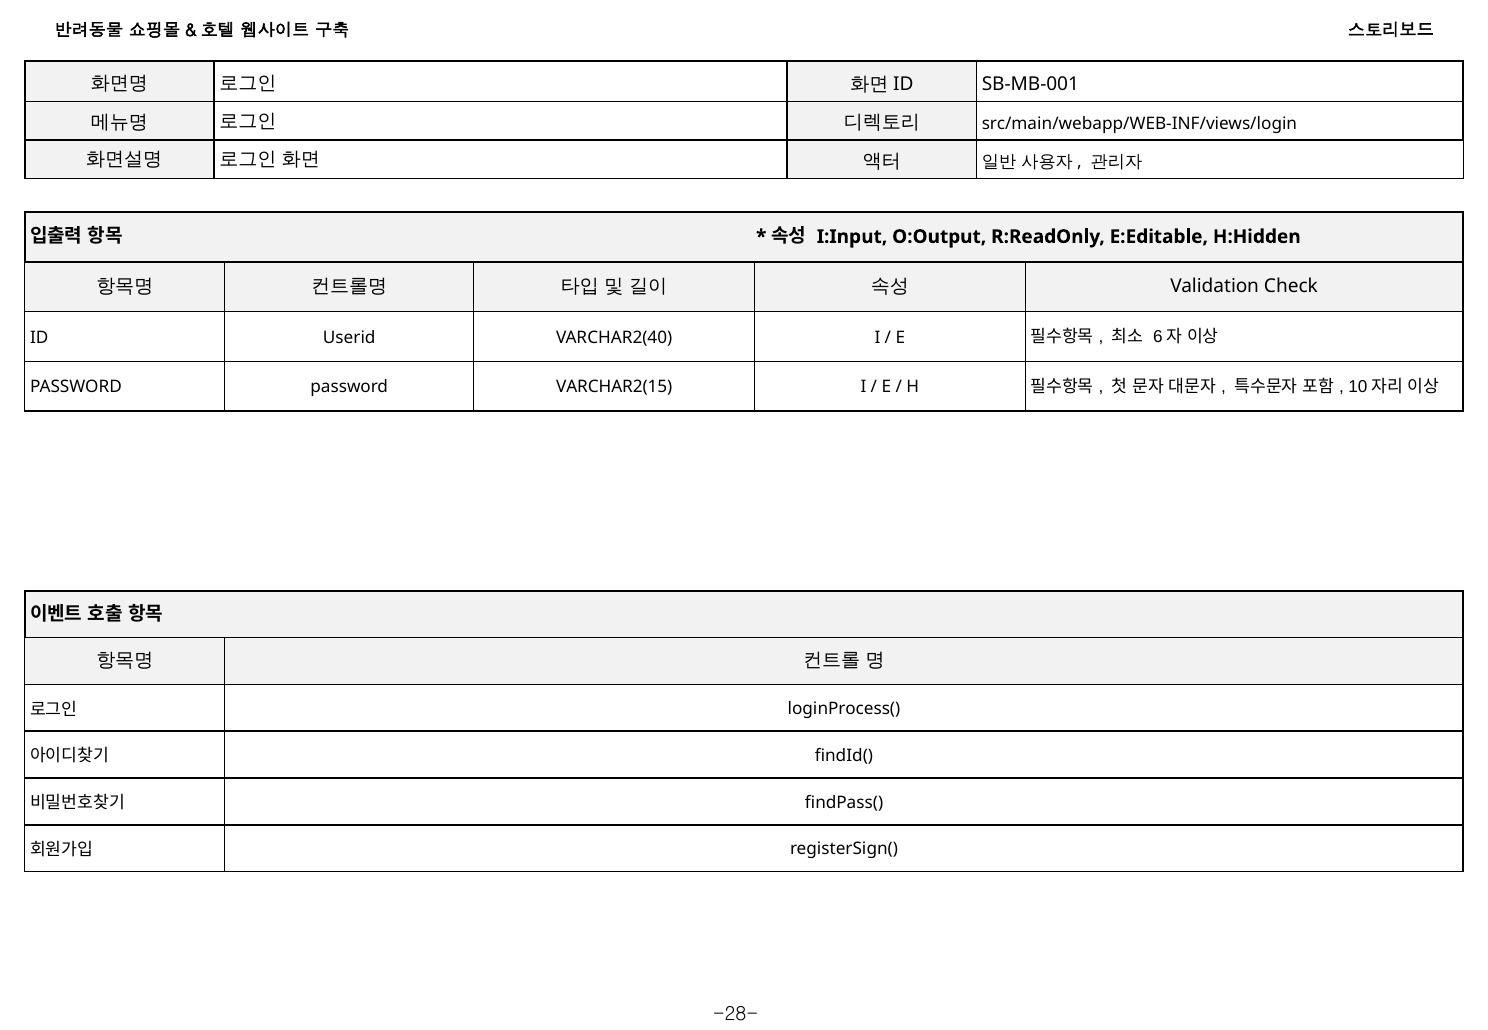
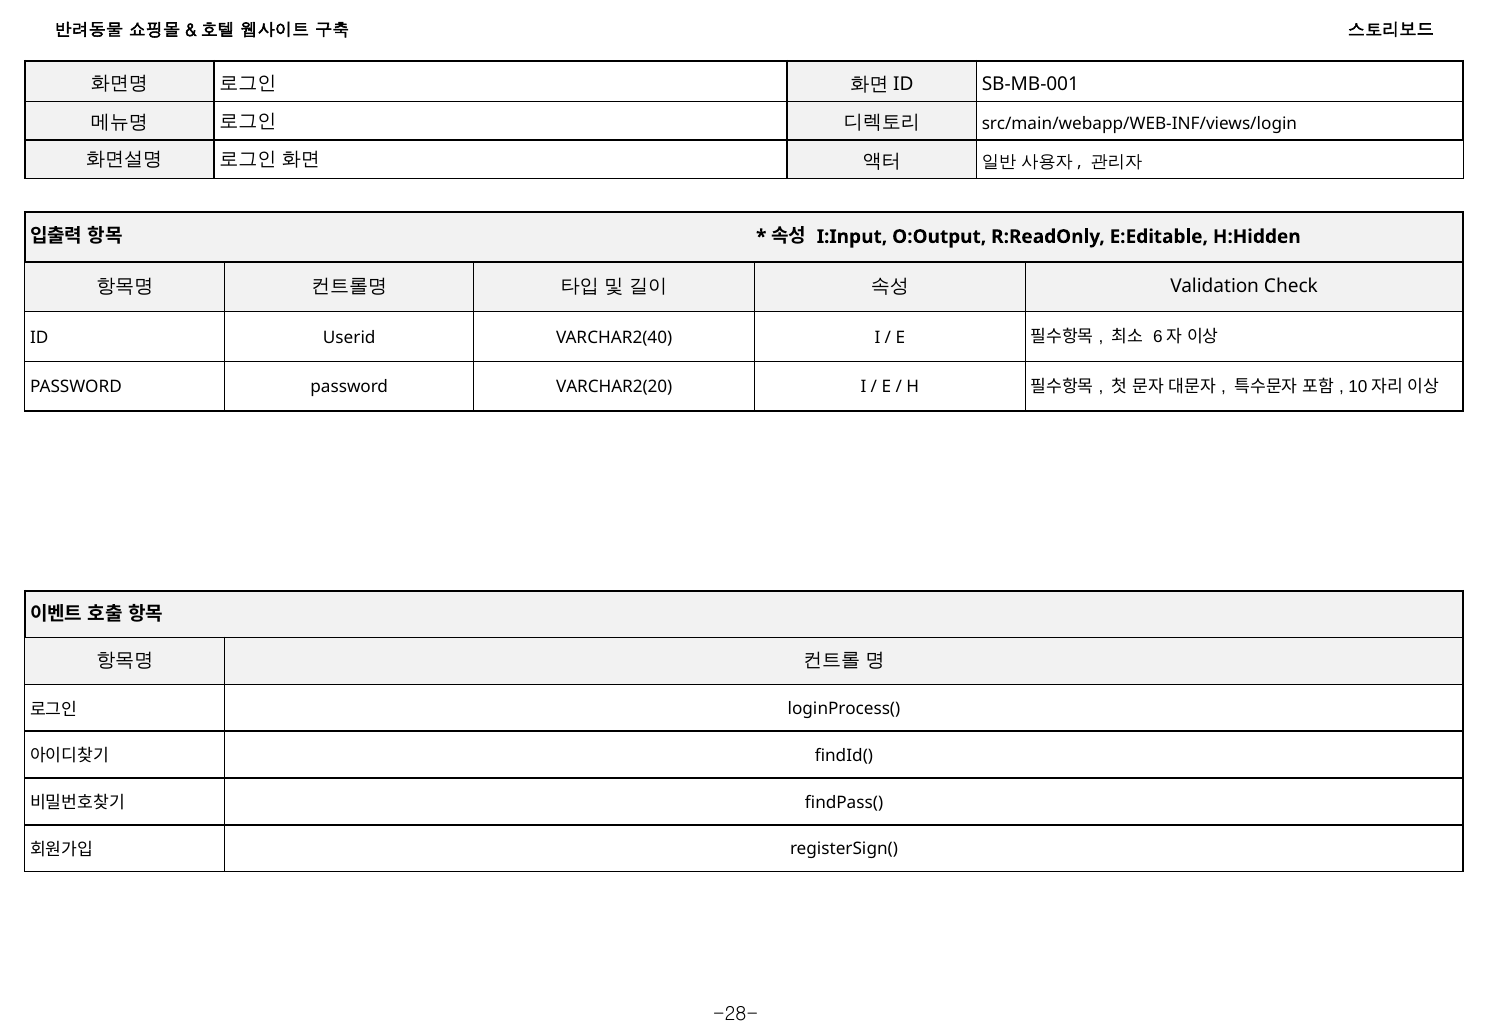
VARCHAR2(15: VARCHAR2(15 -> VARCHAR2(20
